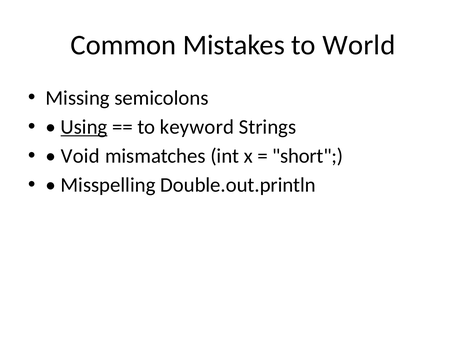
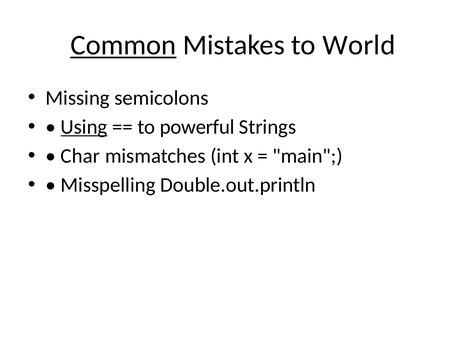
Common underline: none -> present
keyword: keyword -> powerful
Void: Void -> Char
short: short -> main
